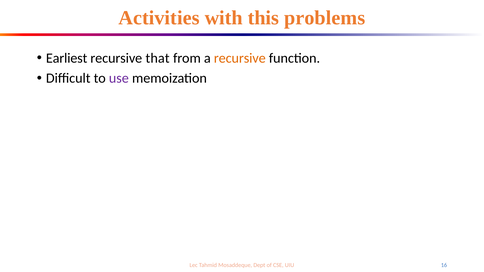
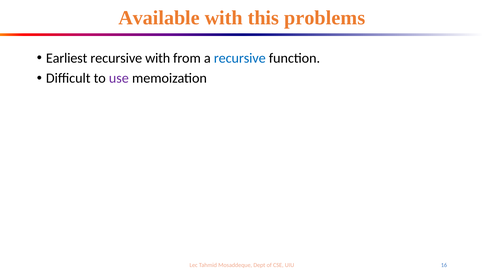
Activities: Activities -> Available
recursive that: that -> with
recursive at (240, 58) colour: orange -> blue
